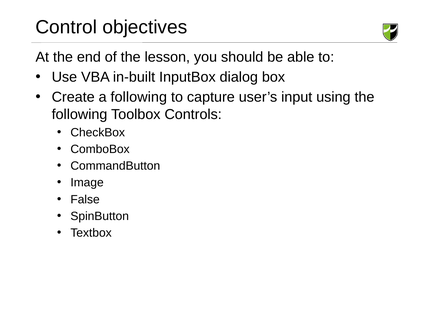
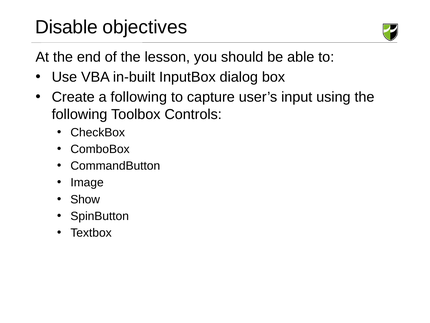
Control: Control -> Disable
False: False -> Show
